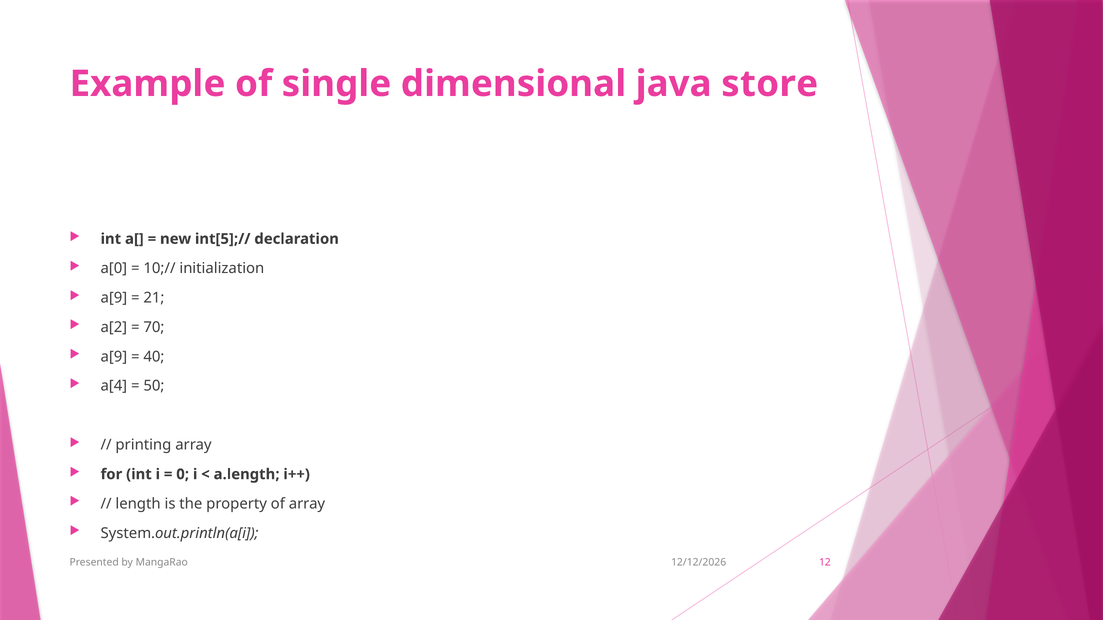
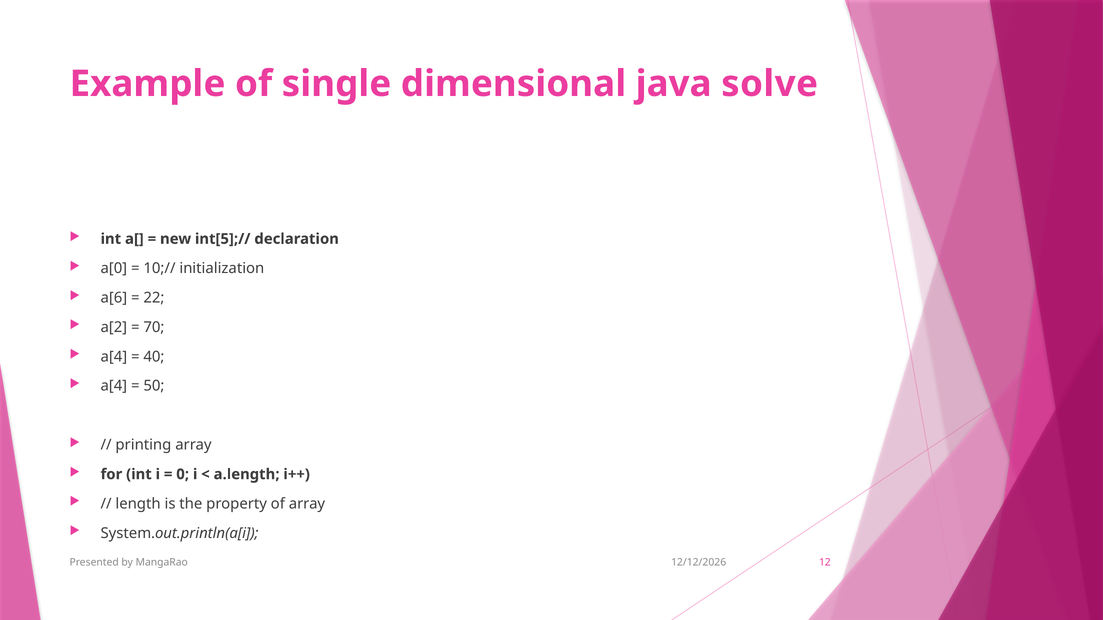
store: store -> solve
a[9 at (114, 298): a[9 -> a[6
21: 21 -> 22
a[9 at (114, 357): a[9 -> a[4
